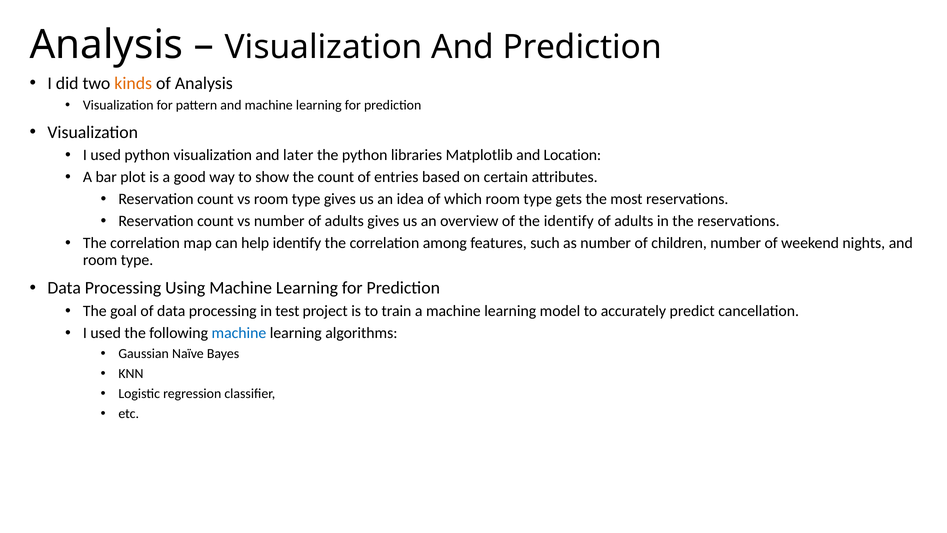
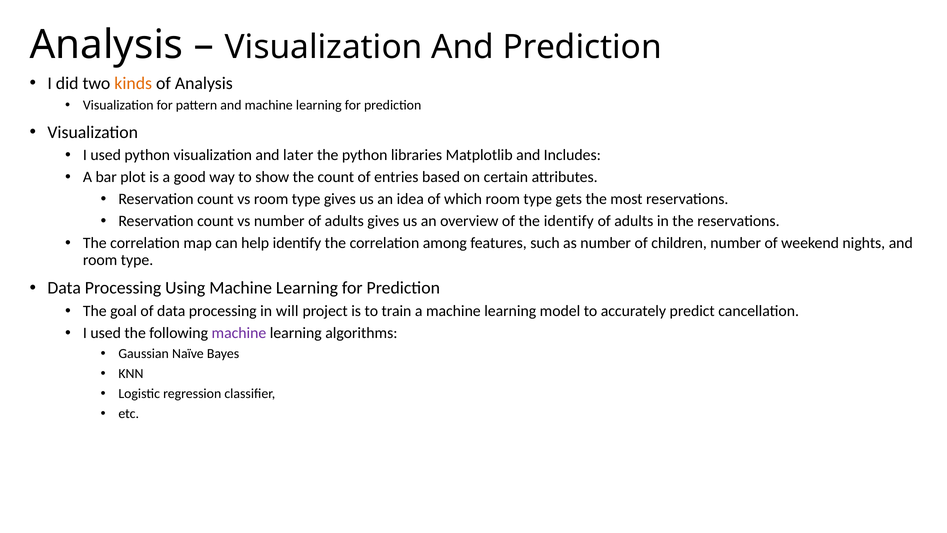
Location: Location -> Includes
test: test -> will
machine at (239, 333) colour: blue -> purple
